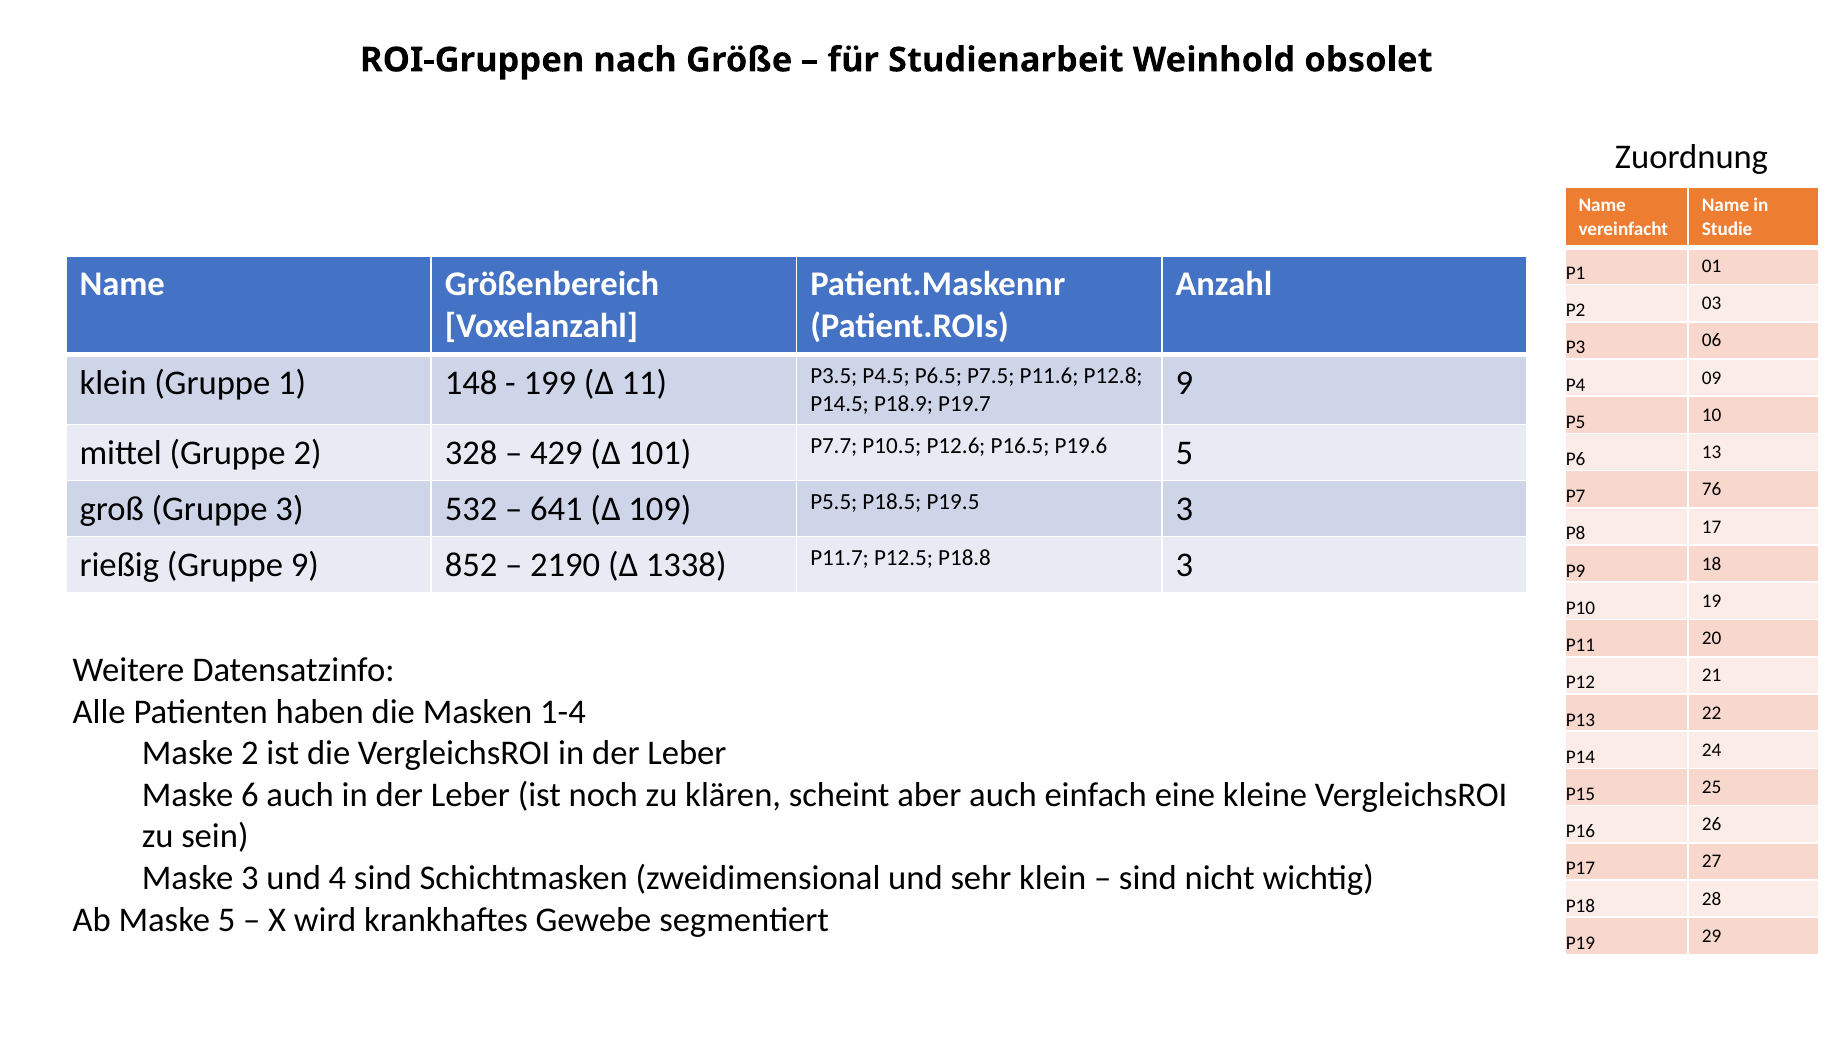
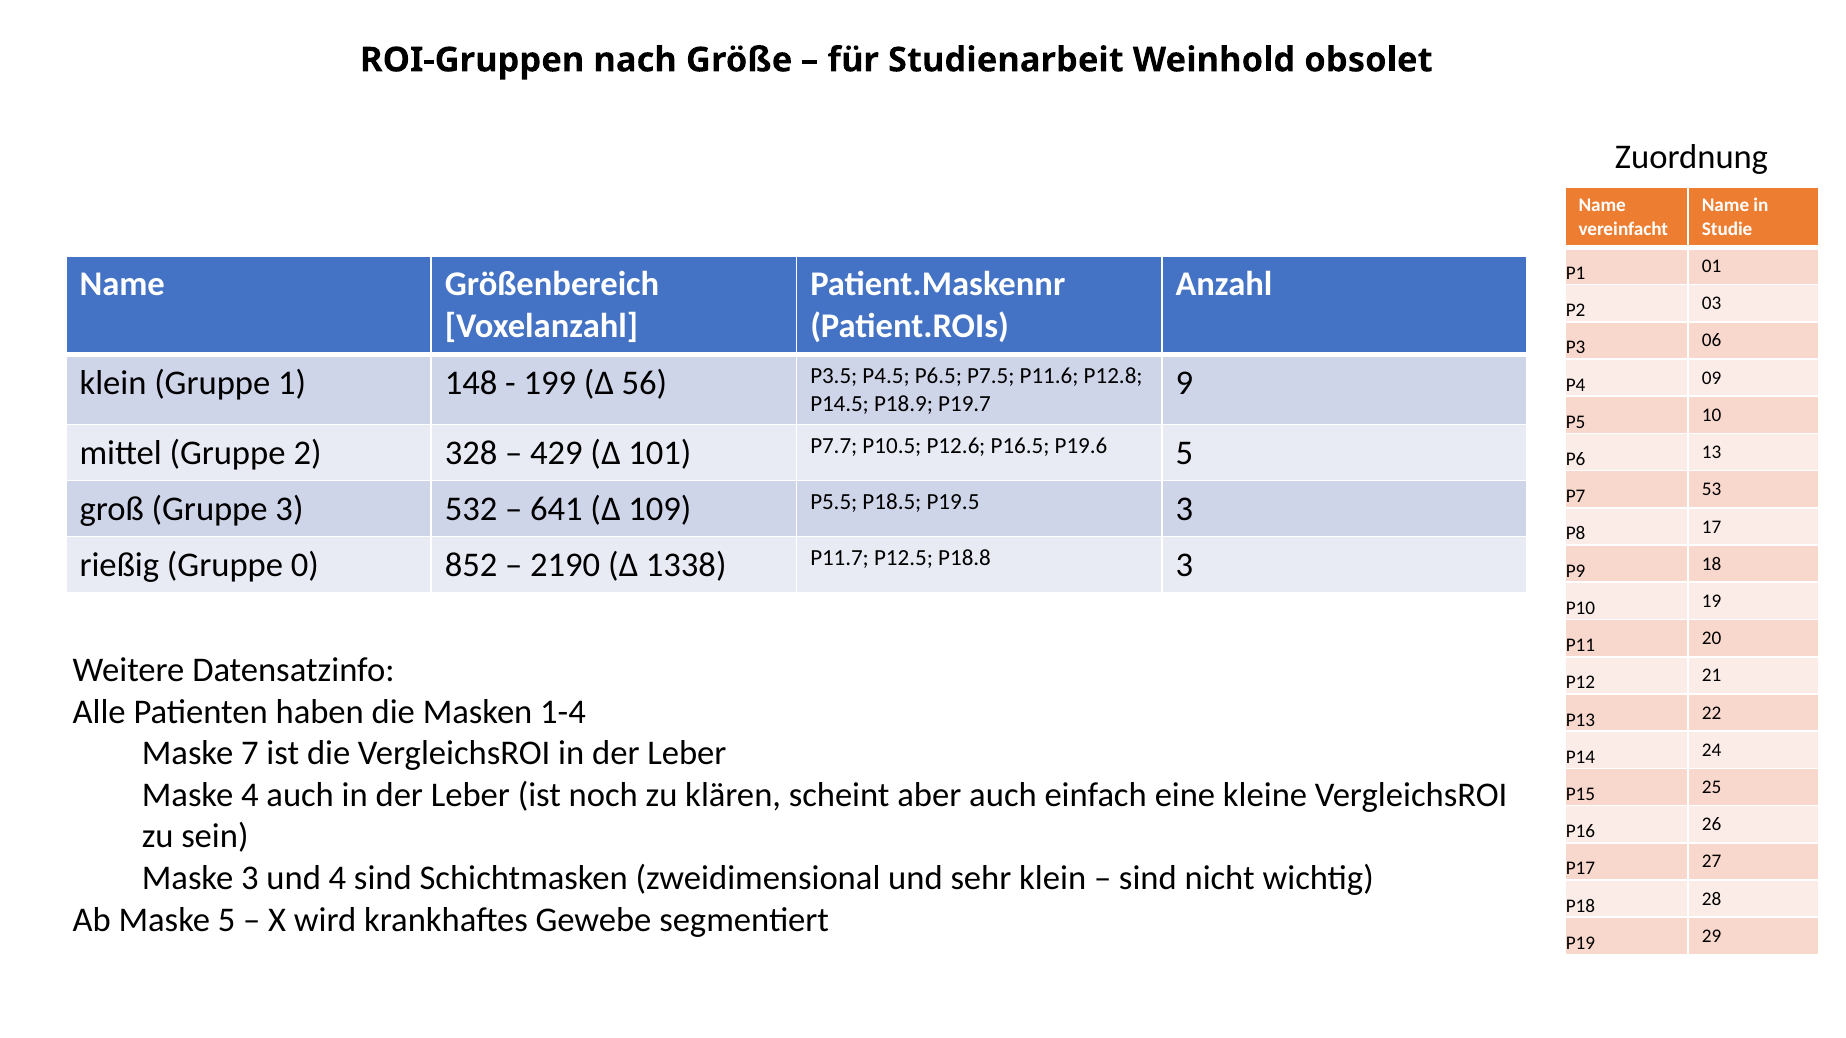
11: 11 -> 56
76: 76 -> 53
Gruppe 9: 9 -> 0
Maske 2: 2 -> 7
Maske 6: 6 -> 4
